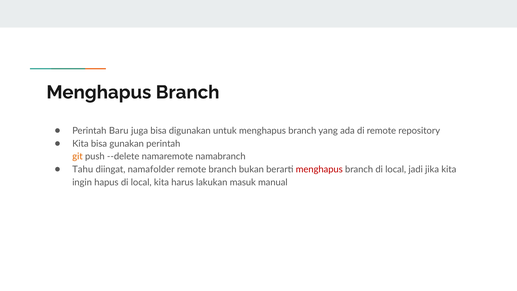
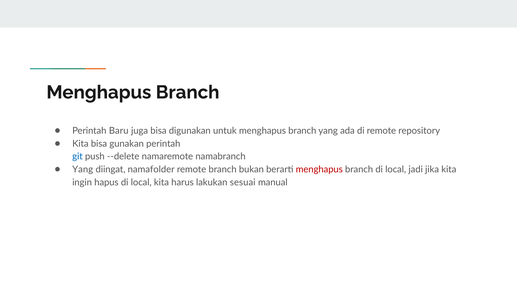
git colour: orange -> blue
Tahu at (83, 169): Tahu -> Yang
masuk: masuk -> sesuai
